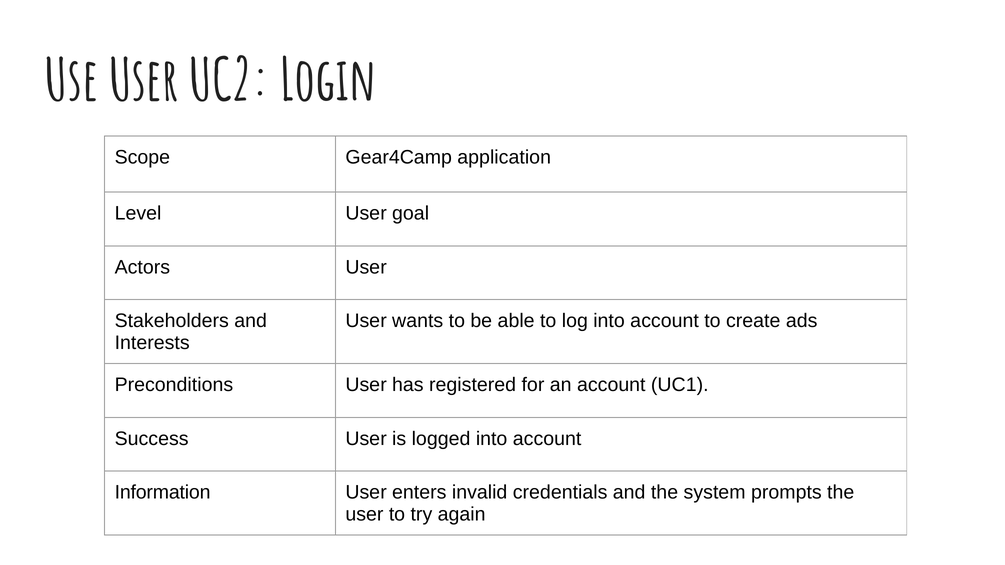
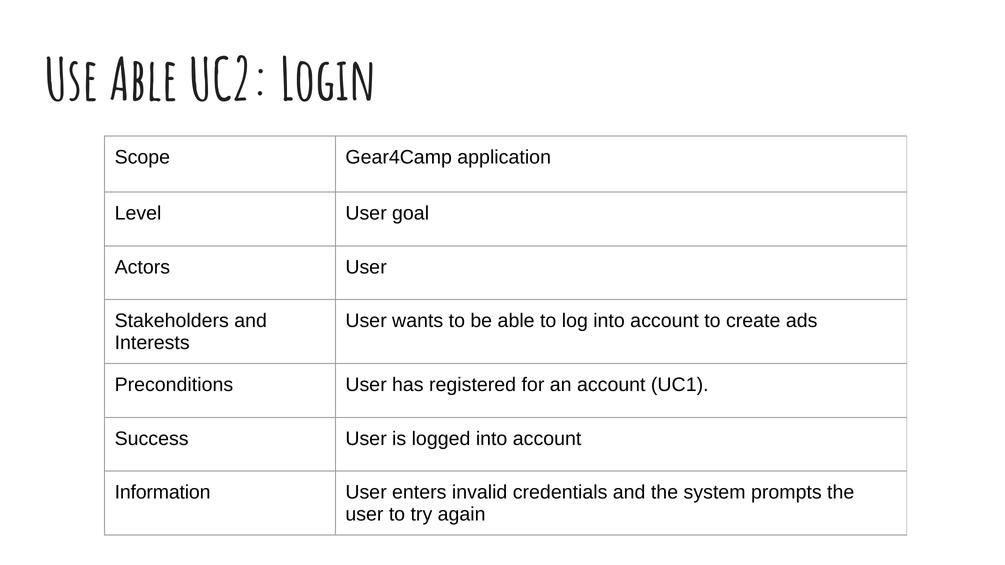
Use User: User -> Able
